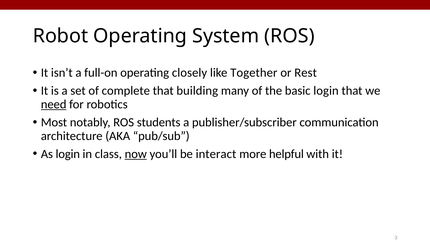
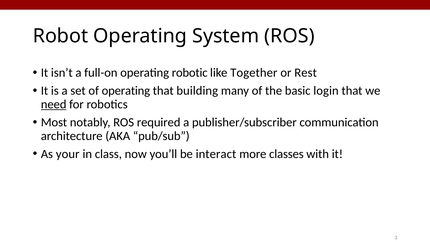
closely: closely -> robotic
of complete: complete -> operating
students: students -> required
As login: login -> your
now underline: present -> none
helpful: helpful -> classes
